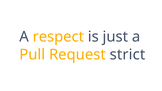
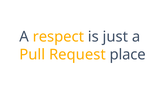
strict: strict -> place
